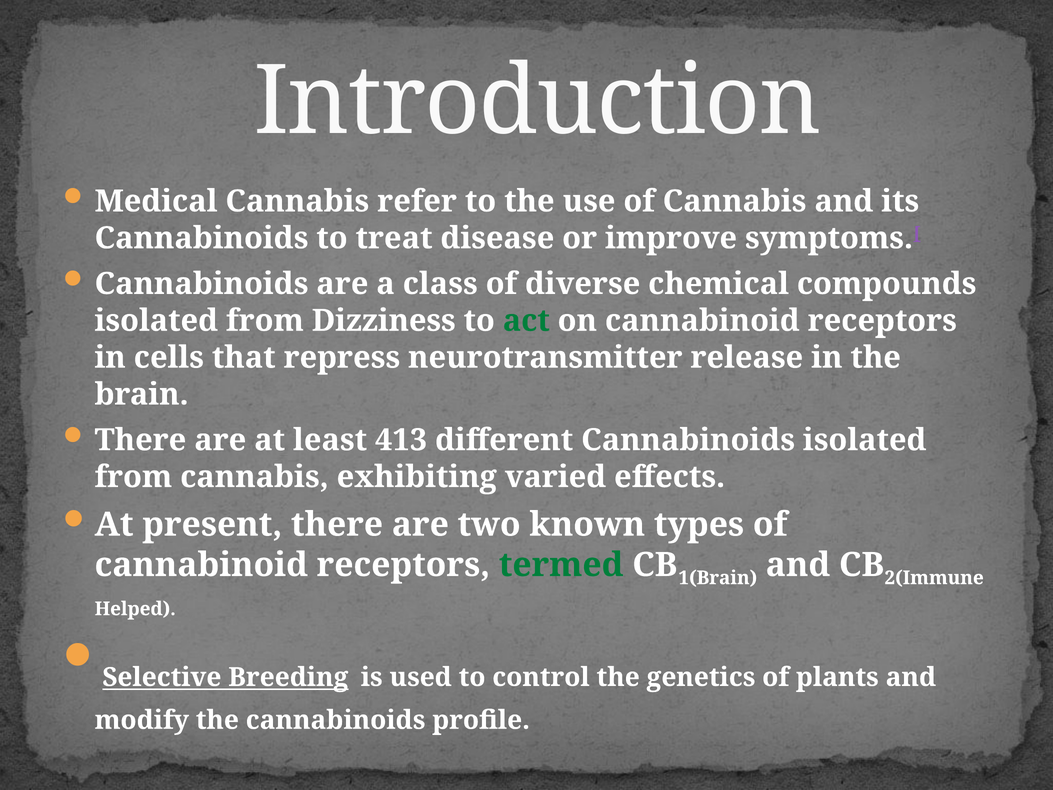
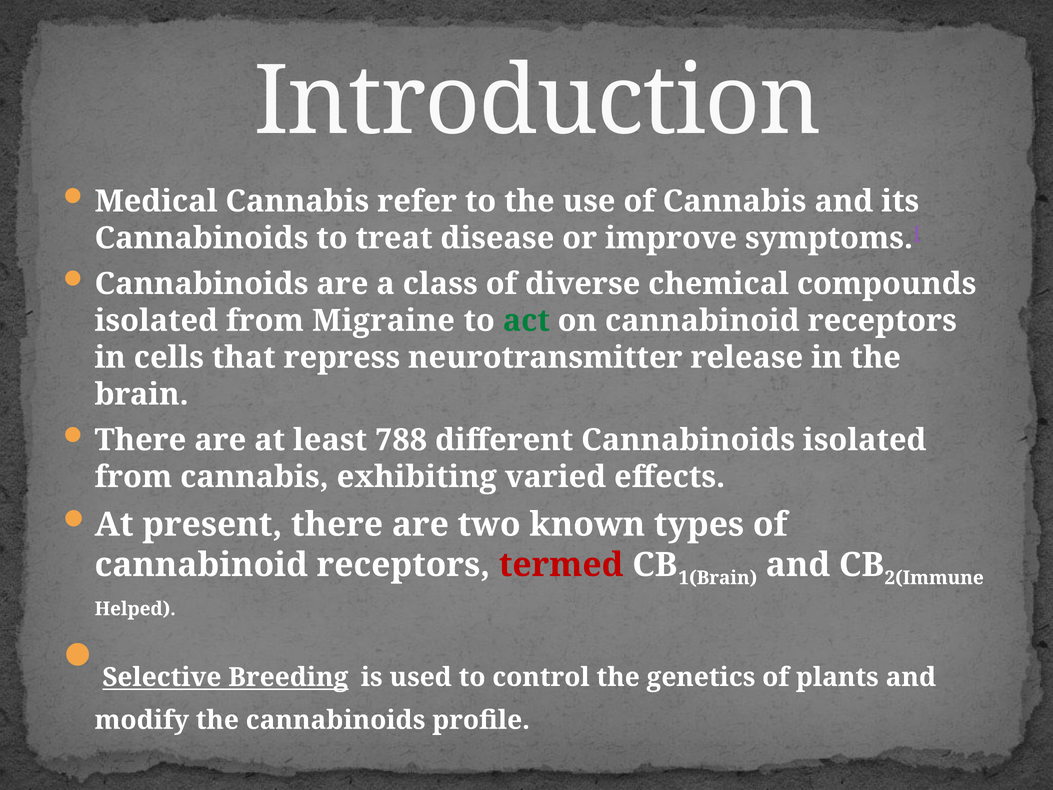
Dizziness: Dizziness -> Migraine
413: 413 -> 788
termed colour: green -> red
